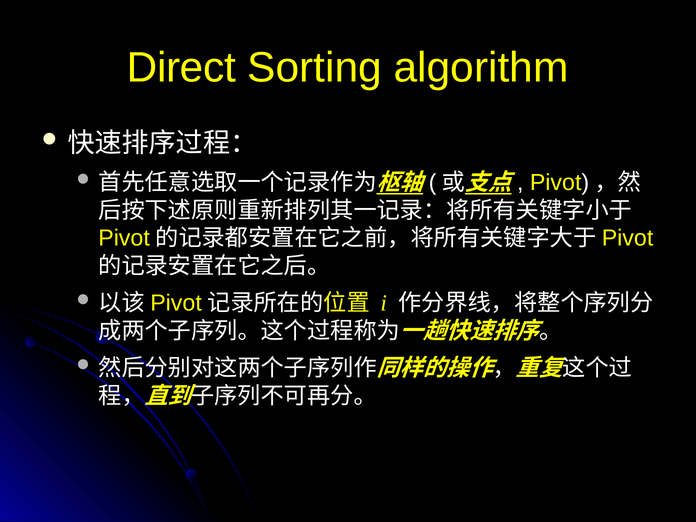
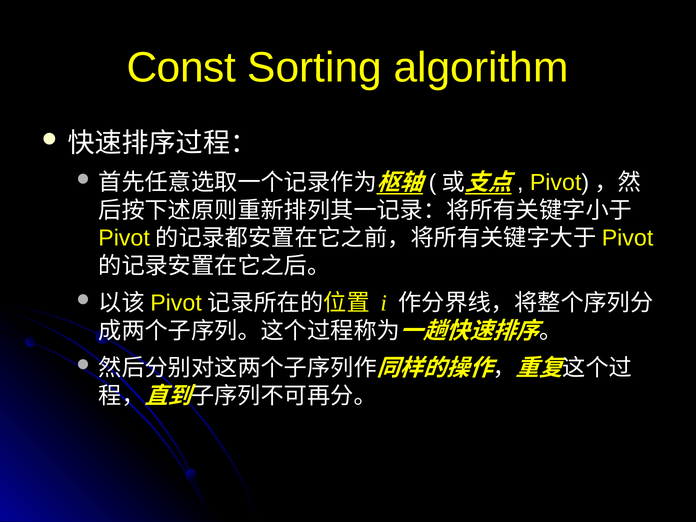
Direct: Direct -> Const
